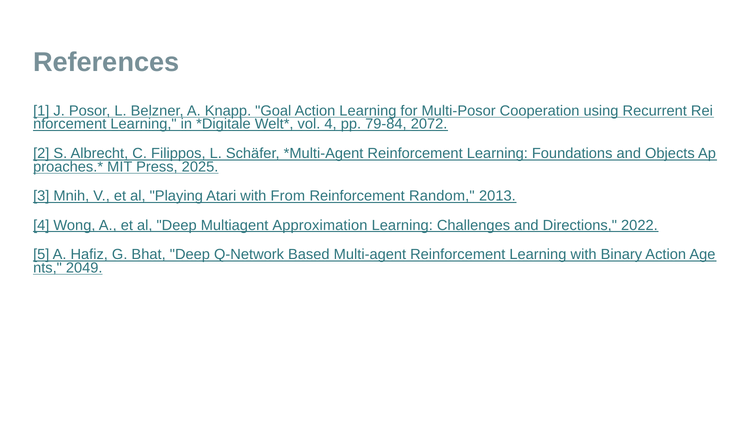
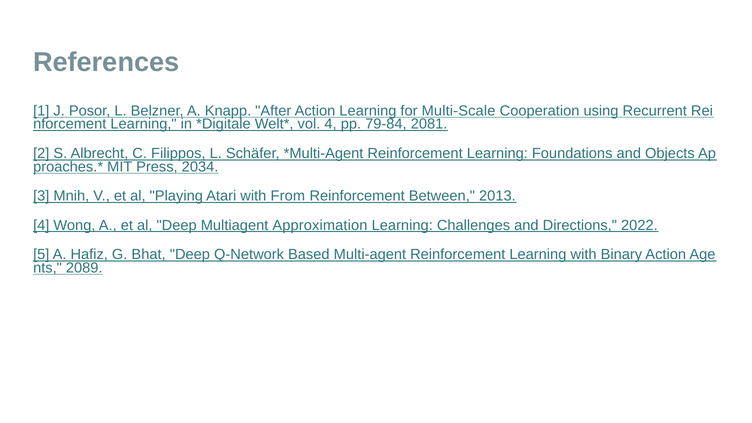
Goal: Goal -> After
Multi-Posor: Multi-Posor -> Multi-Scale
2072: 2072 -> 2081
2025: 2025 -> 2034
Random: Random -> Between
2049: 2049 -> 2089
